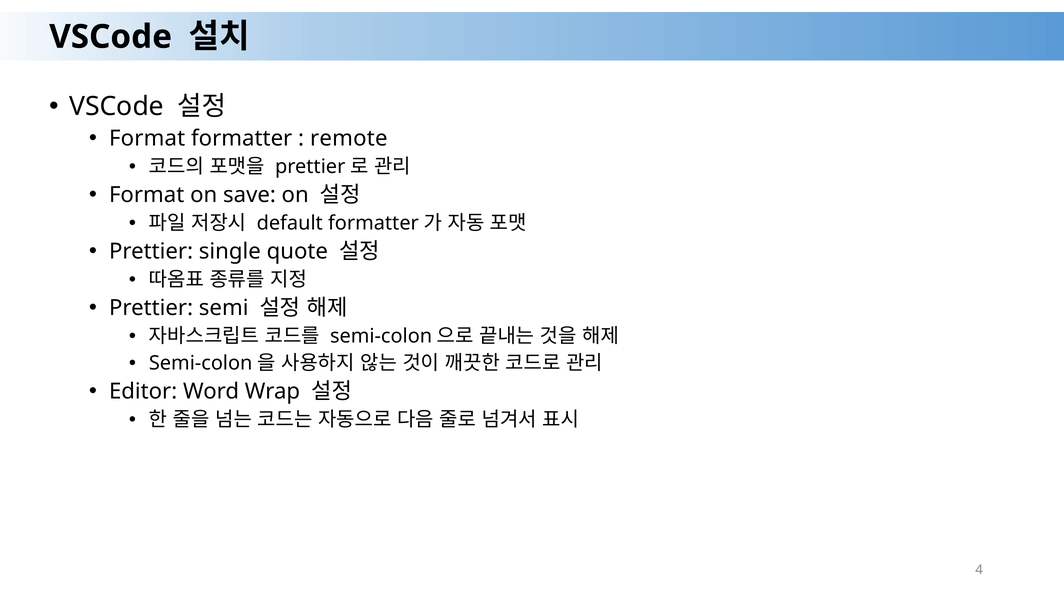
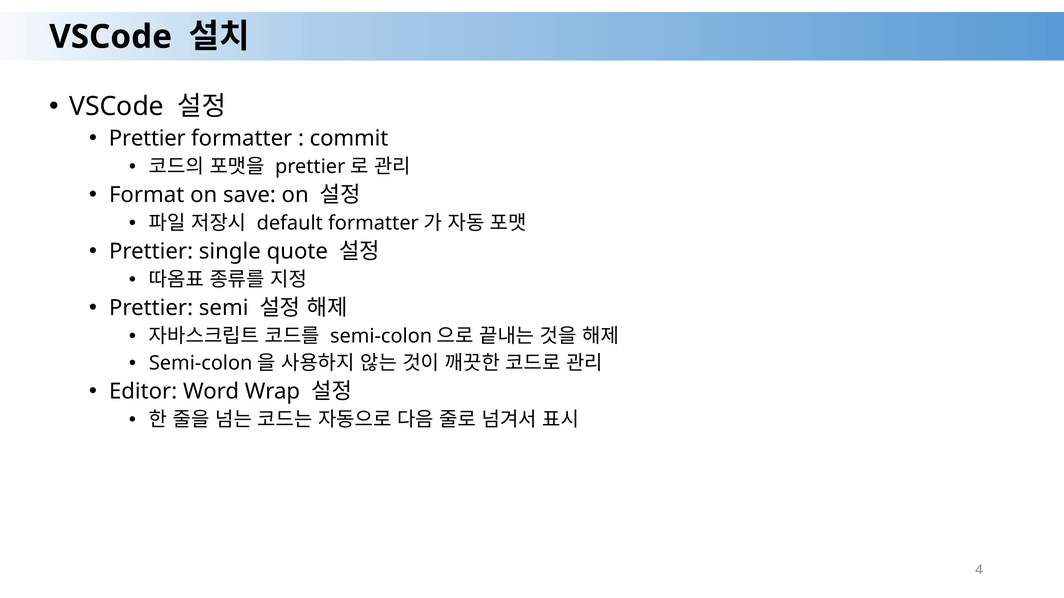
Format at (147, 139): Format -> Prettier
remote: remote -> commit
